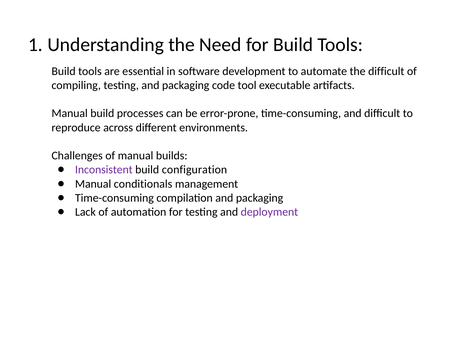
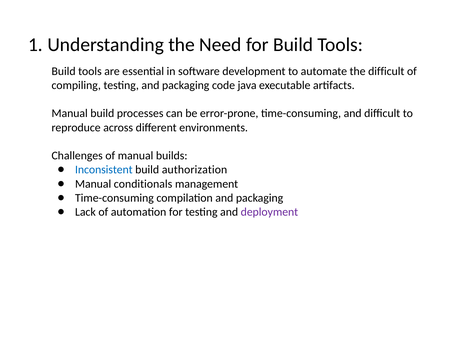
tool: tool -> java
Inconsistent colour: purple -> blue
configuration: configuration -> authorization
